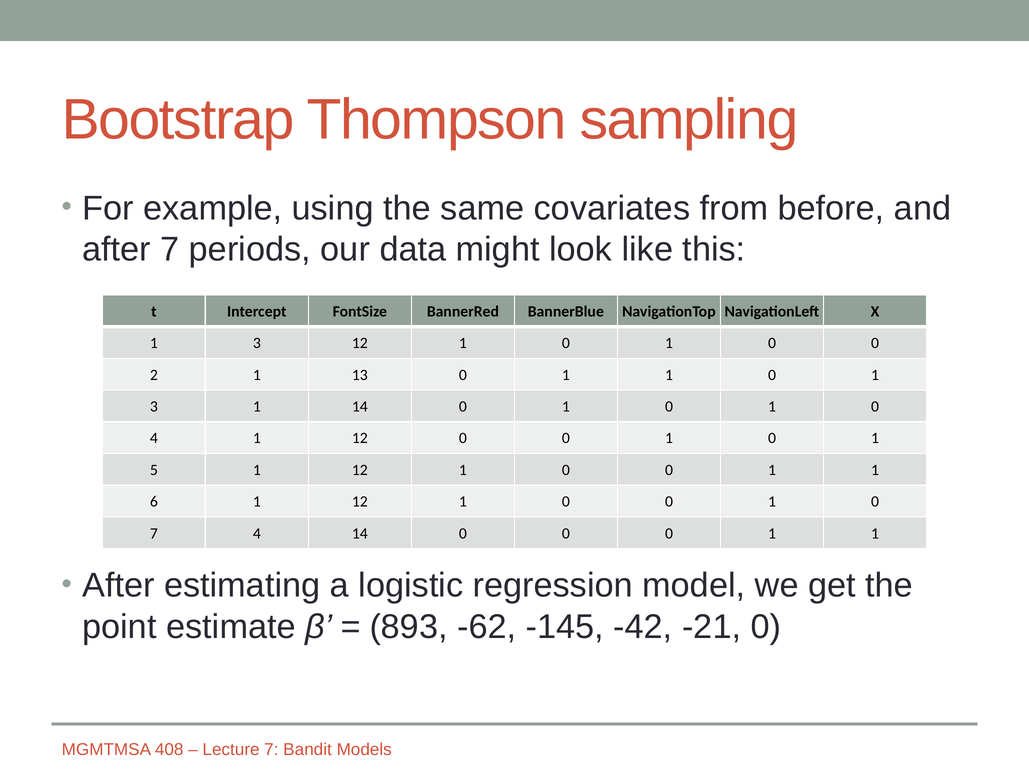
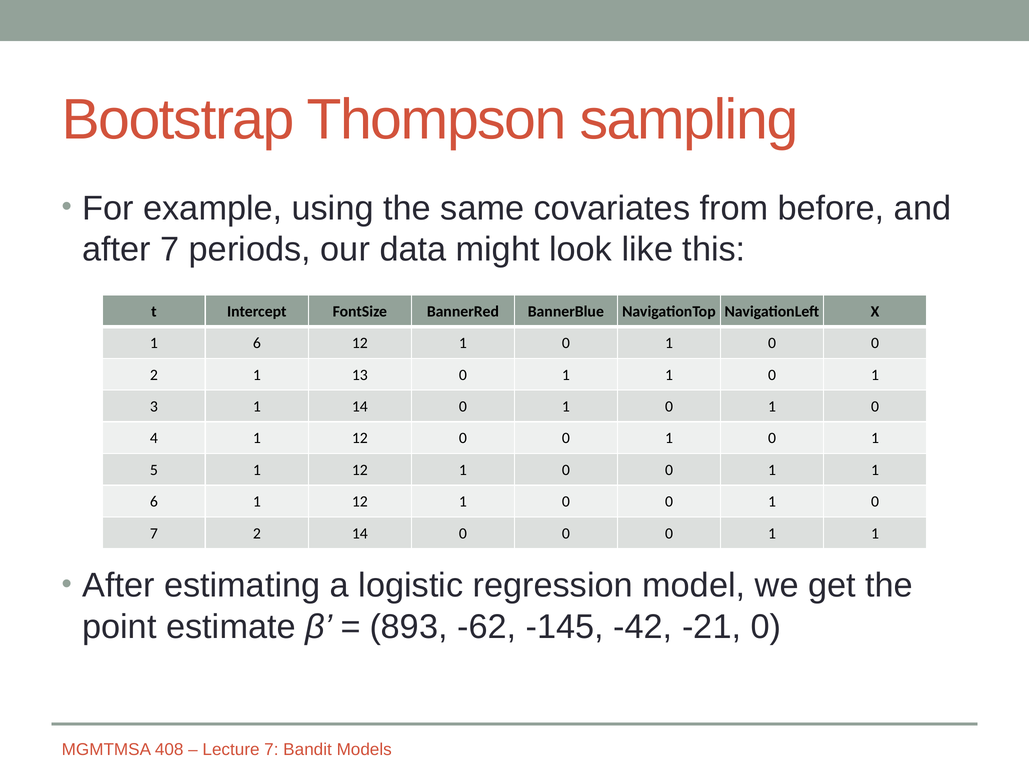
3 at (257, 343): 3 -> 6
7 4: 4 -> 2
